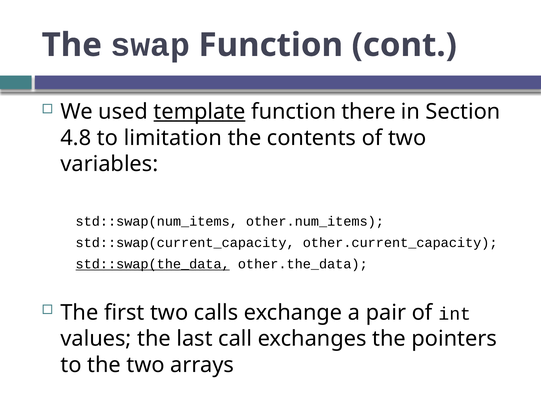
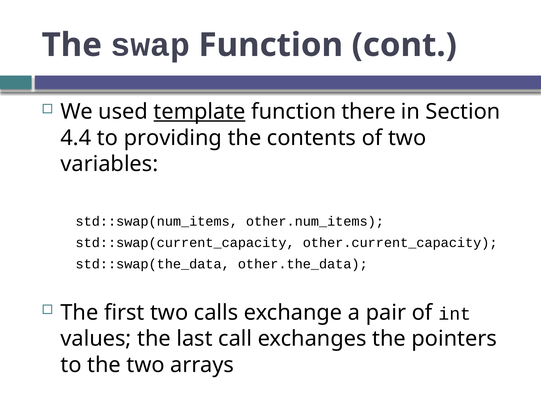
4.8: 4.8 -> 4.4
limitation: limitation -> providing
std::swap(the_data underline: present -> none
